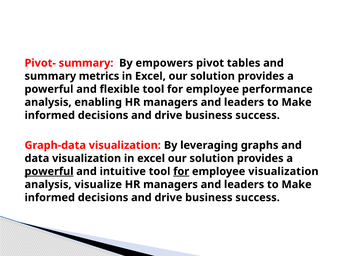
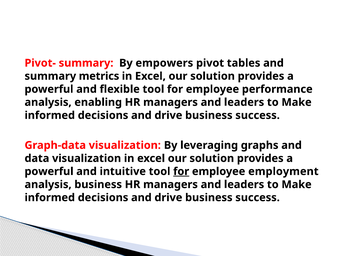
powerful at (49, 172) underline: present -> none
employee visualization: visualization -> employment
analysis visualize: visualize -> business
